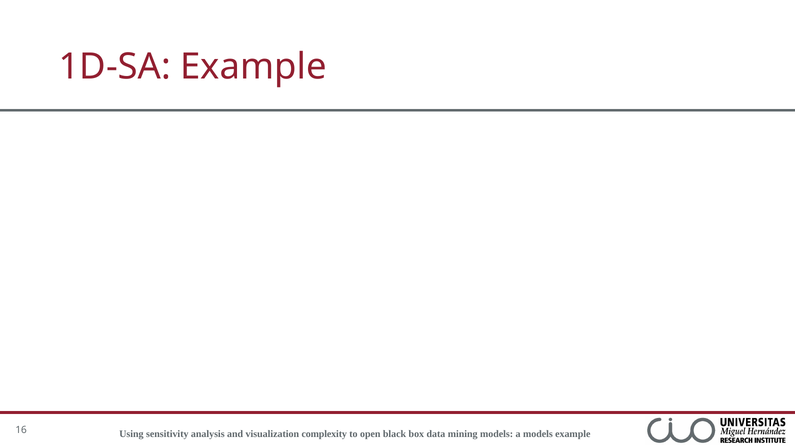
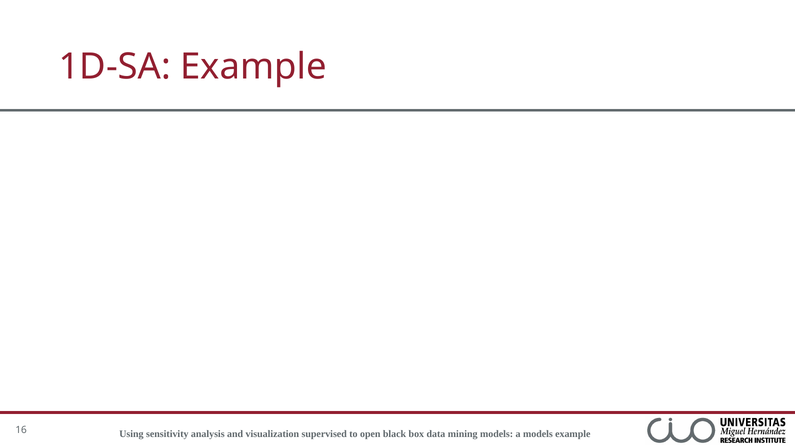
complexity: complexity -> supervised
